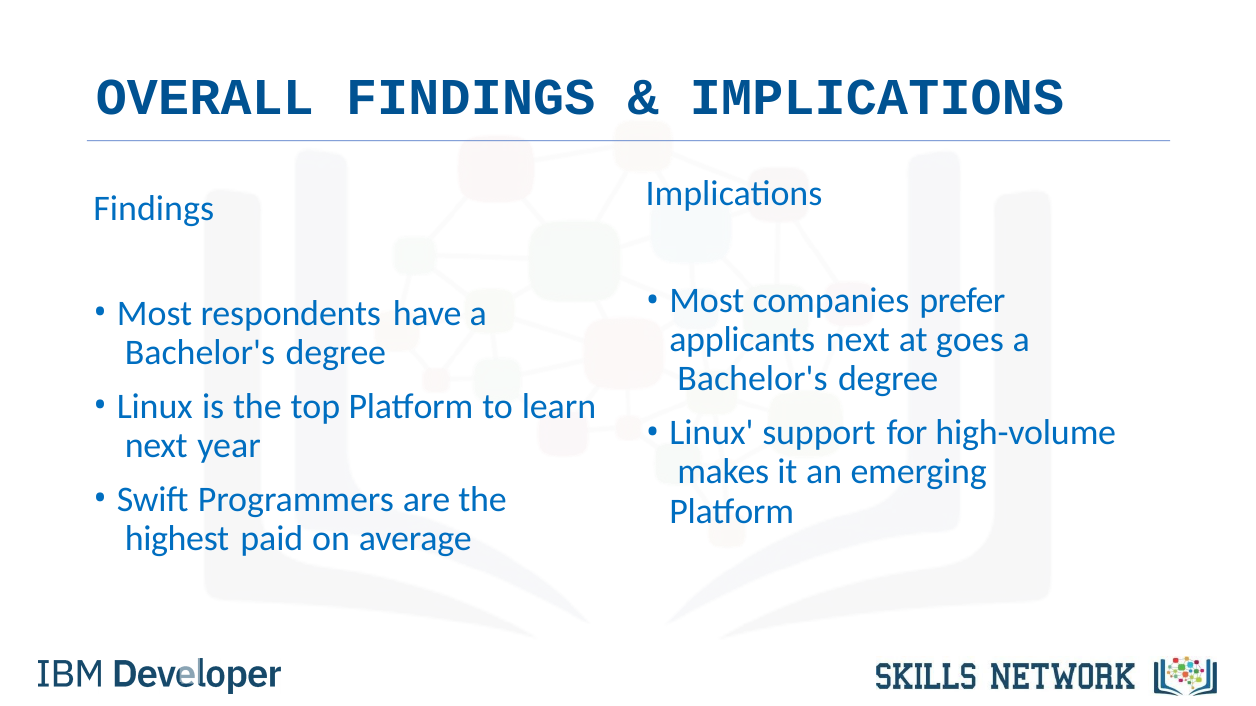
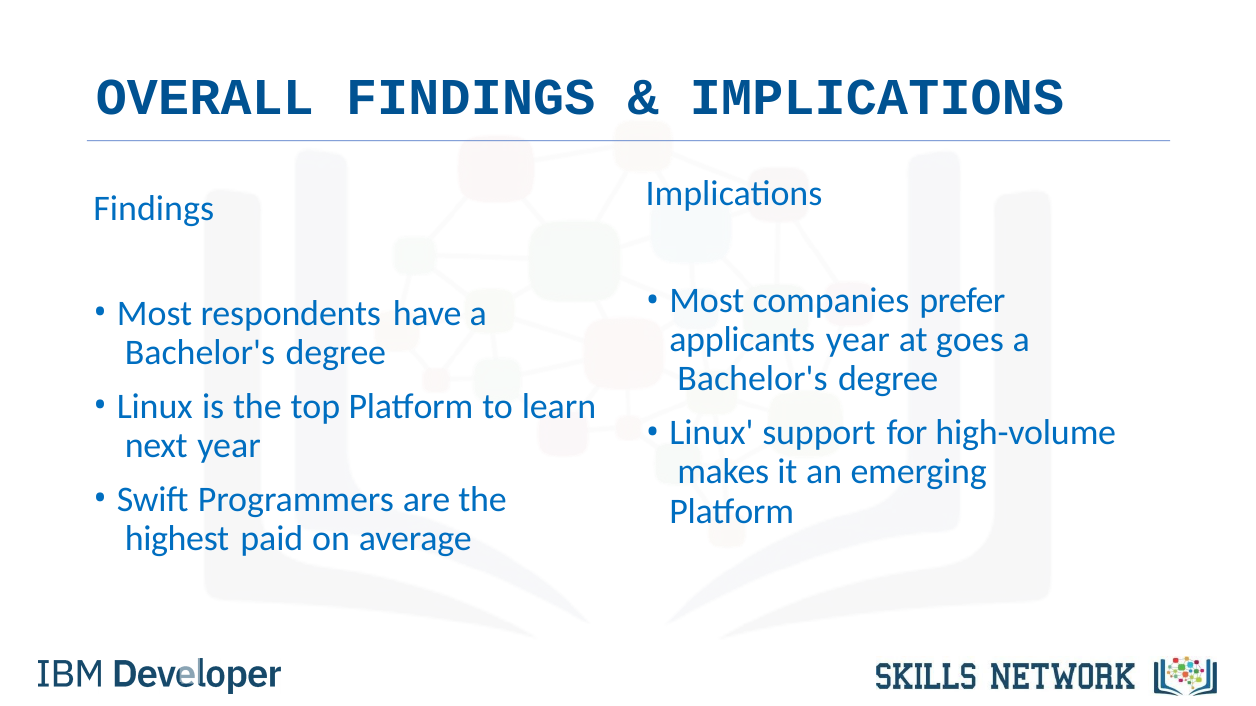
applicants next: next -> year
